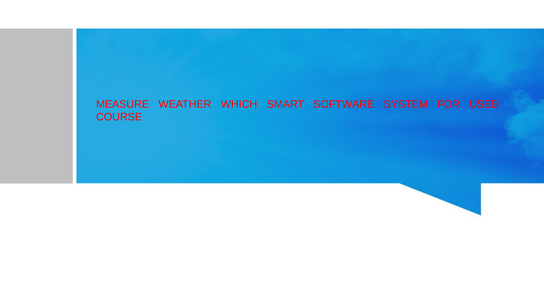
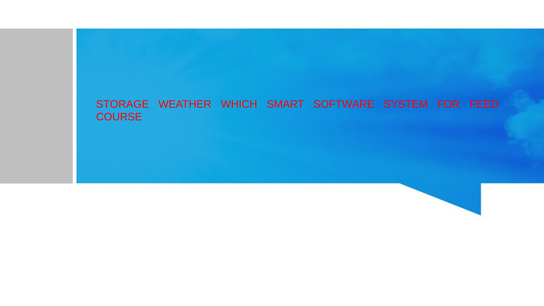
MEASURE: MEASURE -> STORAGE
USED: USED -> FEED
